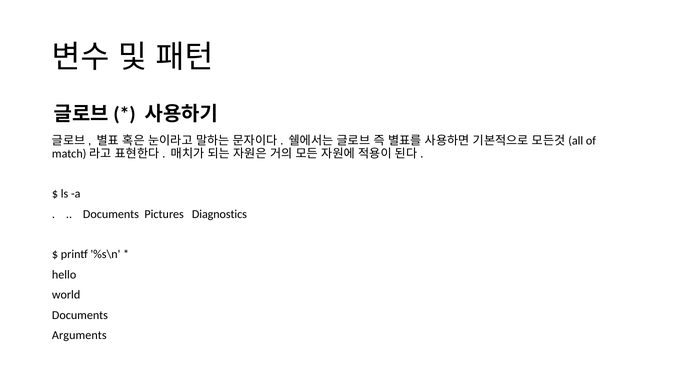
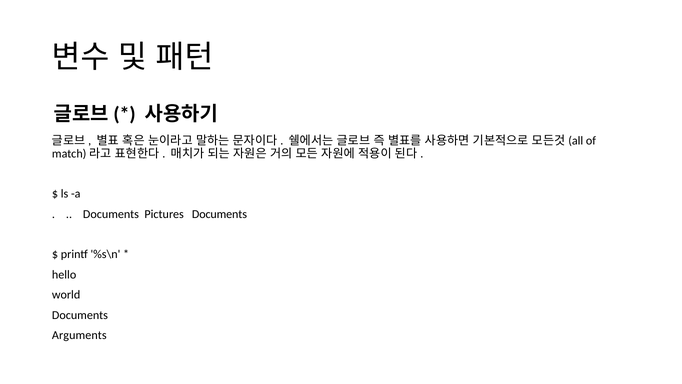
Pictures Diagnostics: Diagnostics -> Documents
